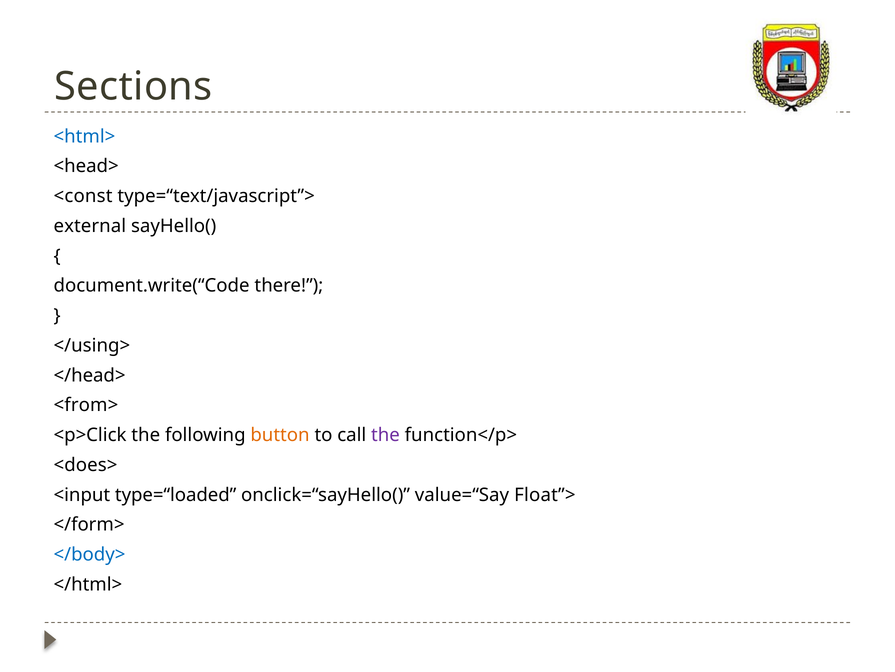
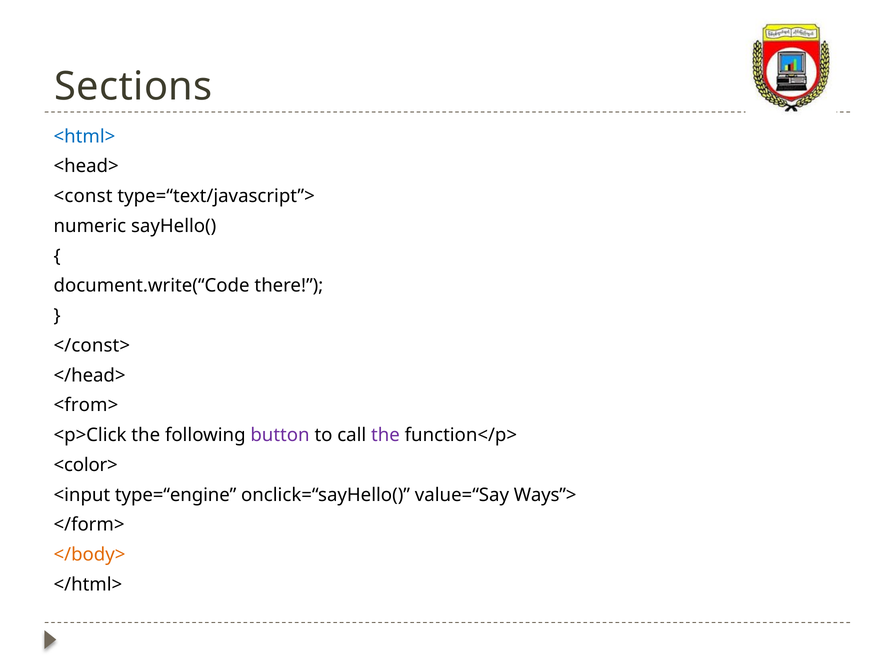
external: external -> numeric
</using>: </using> -> </const>
button colour: orange -> purple
<does>: <does> -> <color>
type=“loaded: type=“loaded -> type=“engine
Float”>: Float”> -> Ways”>
</body> colour: blue -> orange
